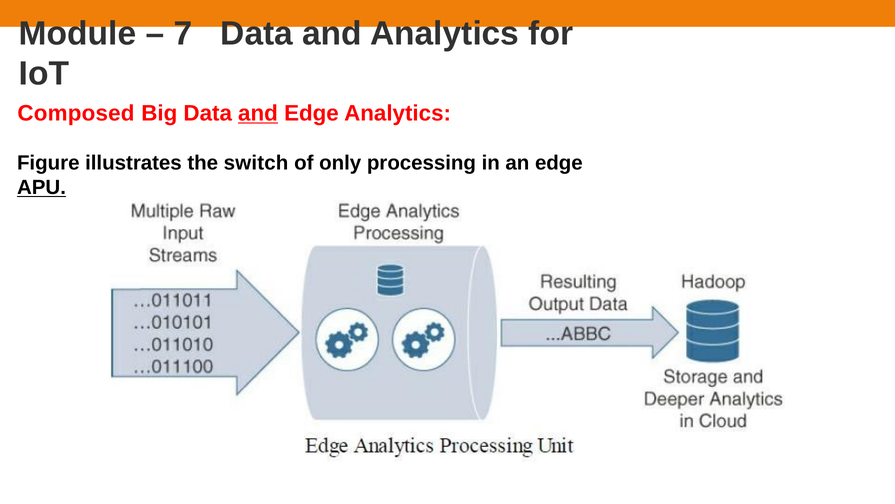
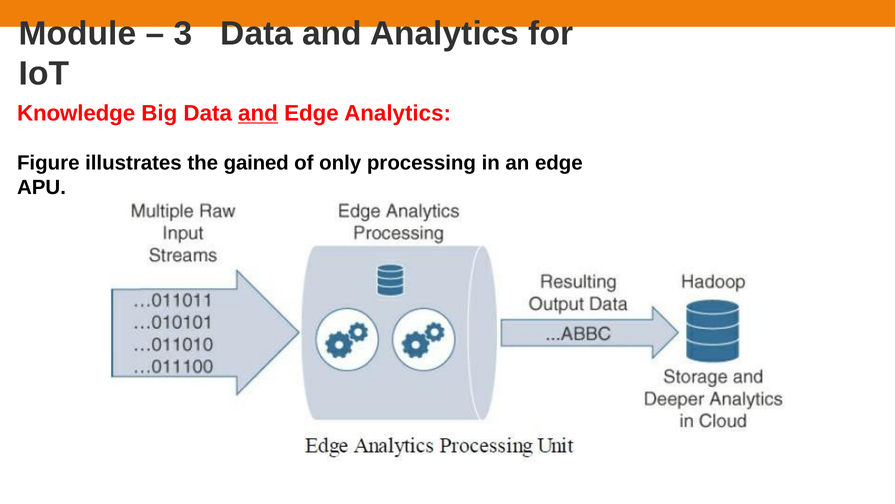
7: 7 -> 3
Composed: Composed -> Knowledge
switch: switch -> gained
APU underline: present -> none
